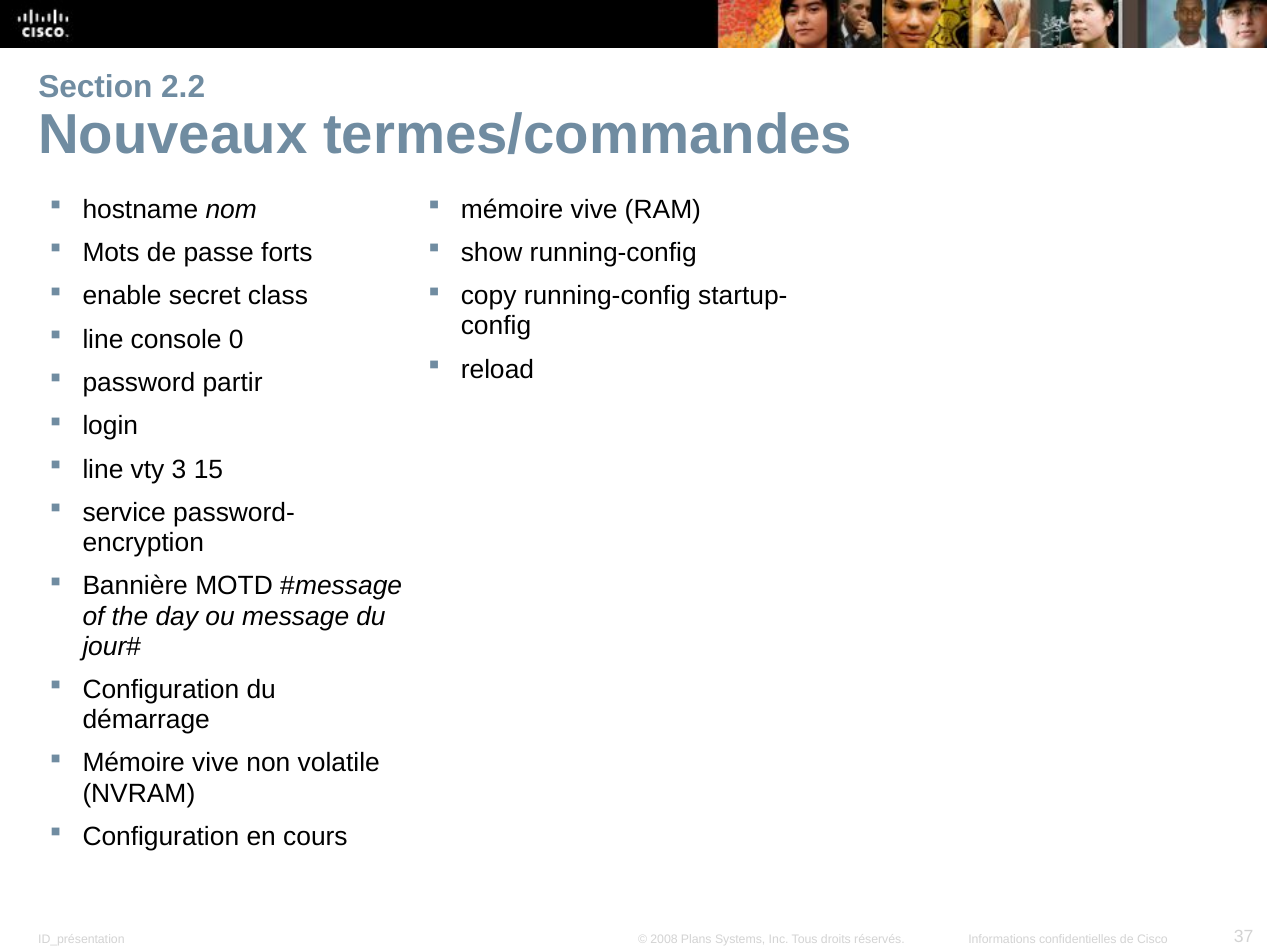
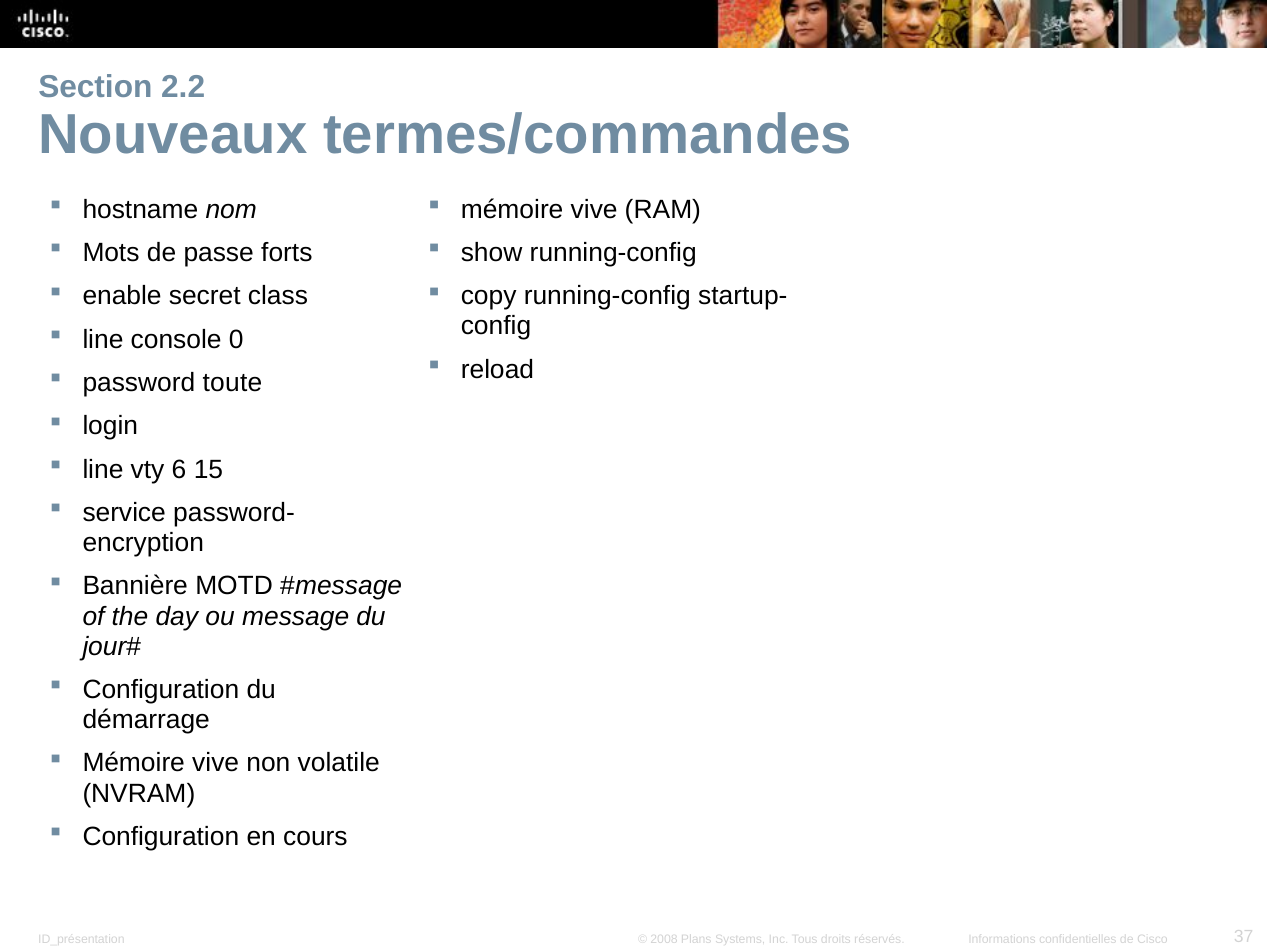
partir: partir -> toute
3: 3 -> 6
